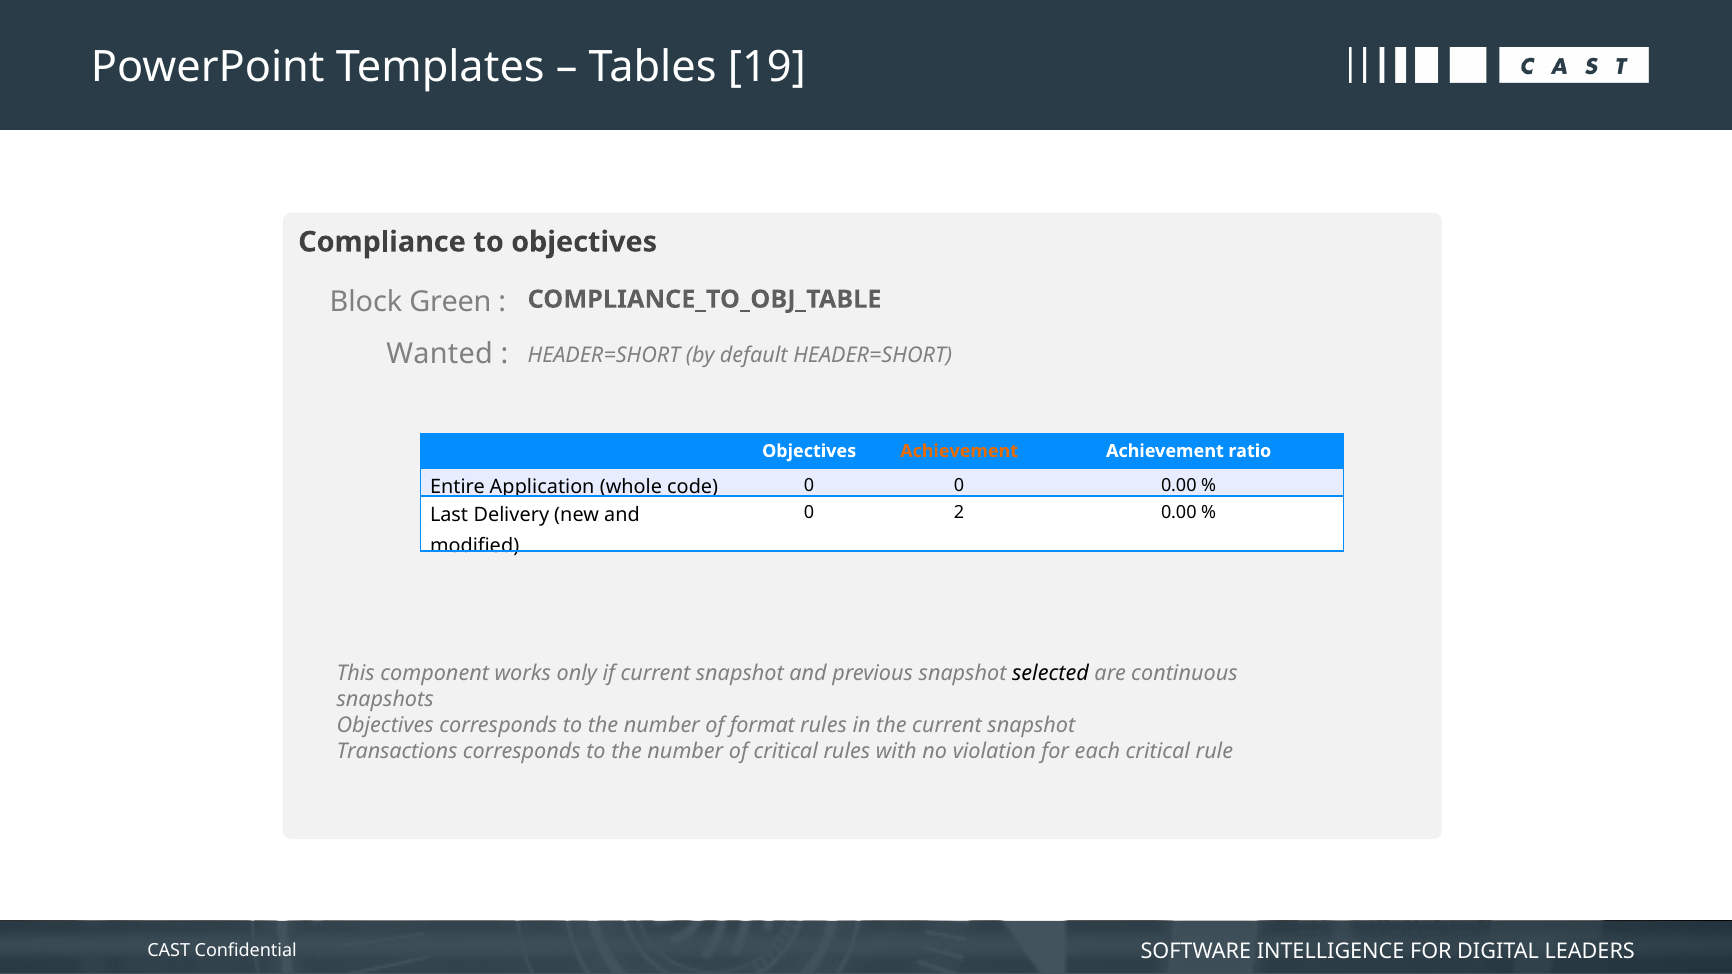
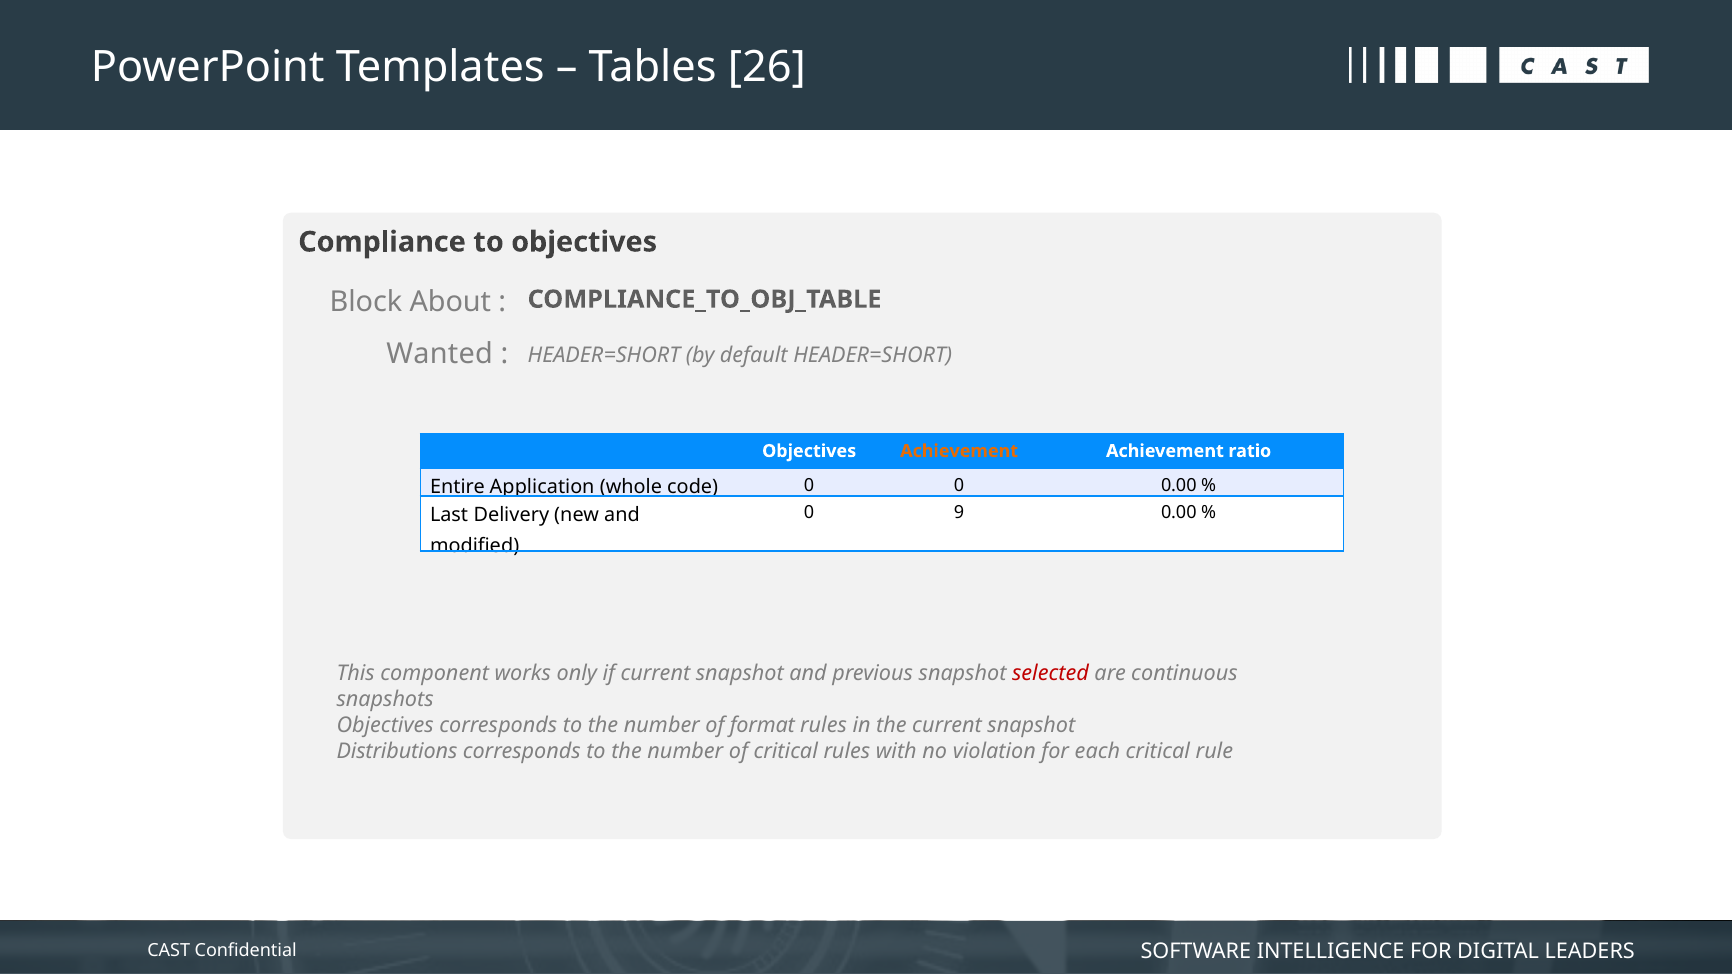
19: 19 -> 26
Green: Green -> About
2: 2 -> 9
selected colour: black -> red
Transactions: Transactions -> Distributions
